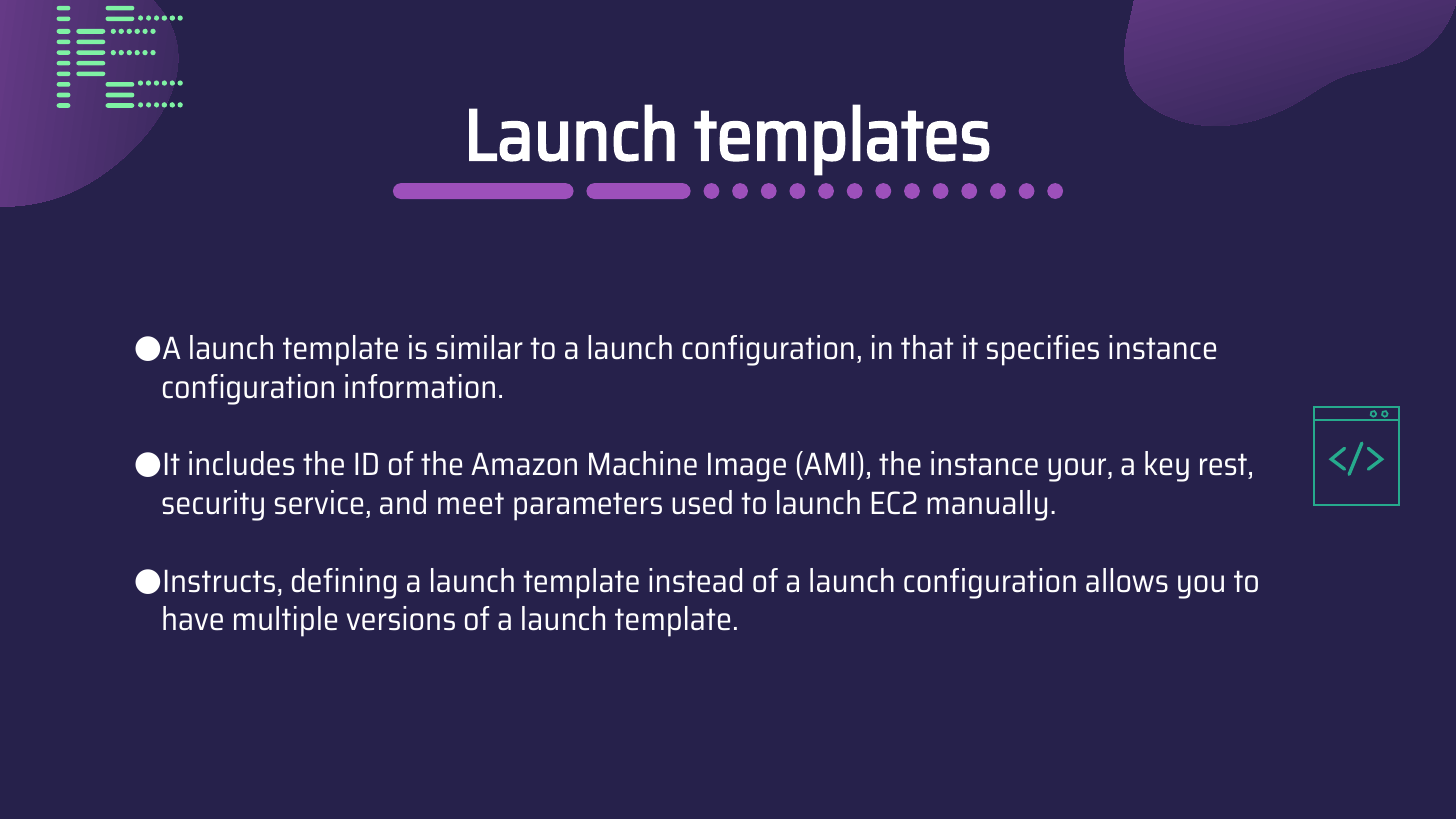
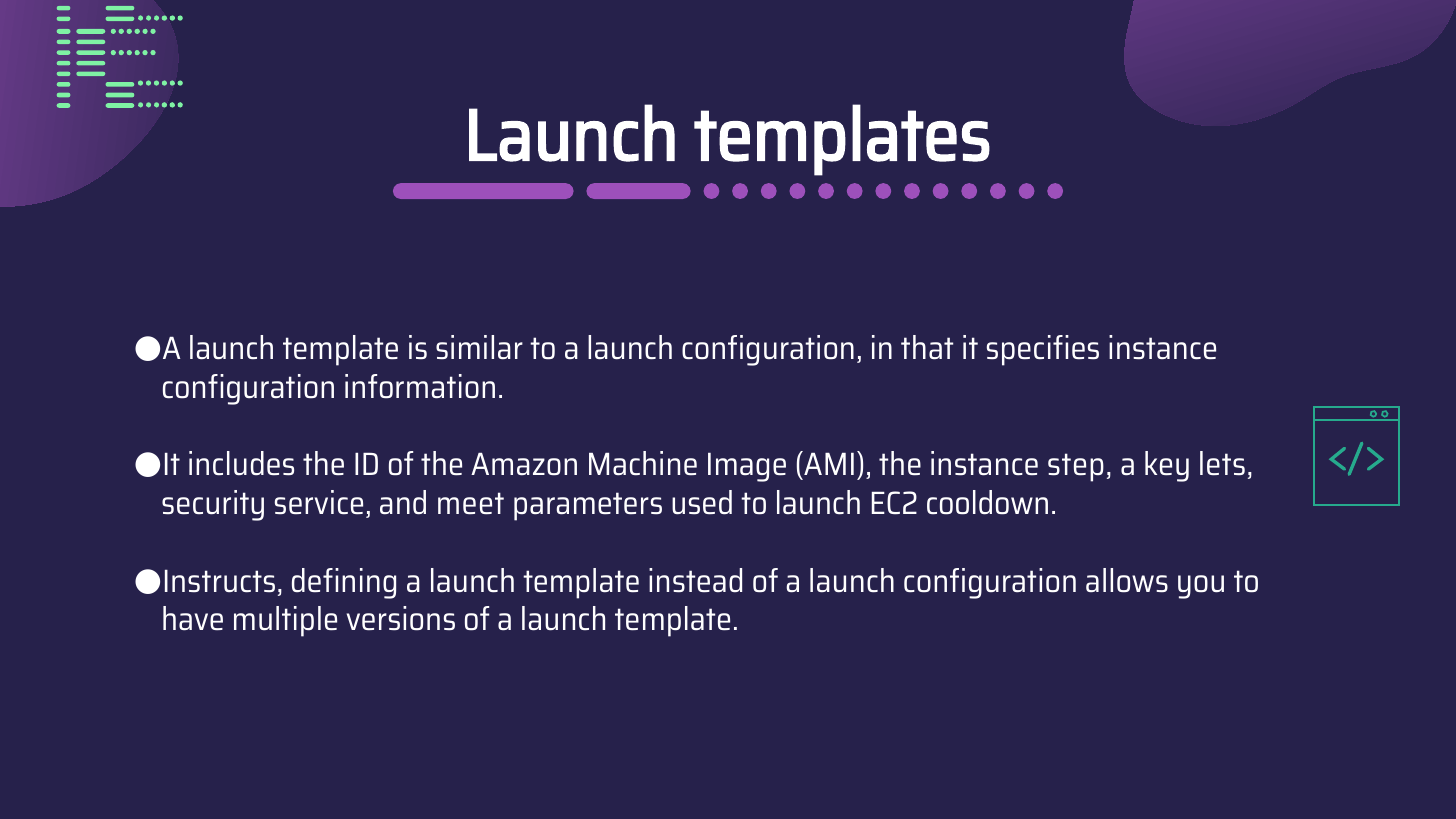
your: your -> step
rest: rest -> lets
manually: manually -> cooldown
